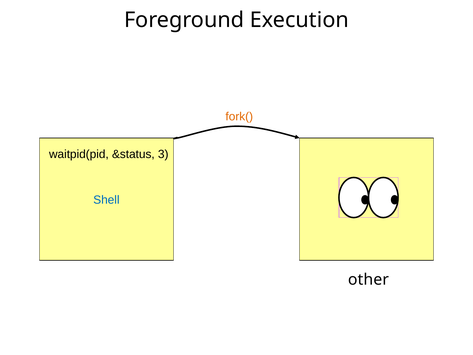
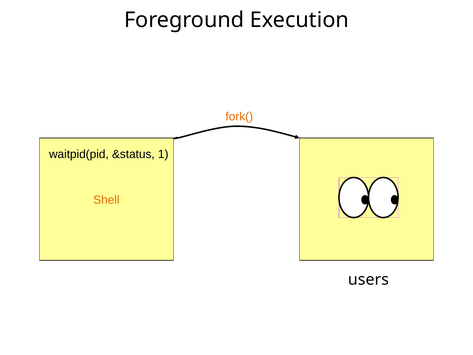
3: 3 -> 1
Shell at (106, 200) colour: blue -> orange
other: other -> users
